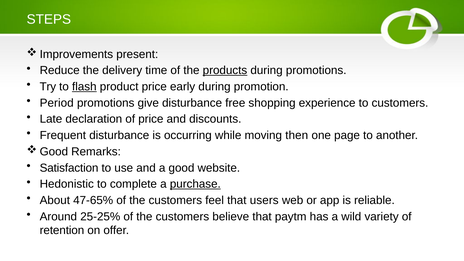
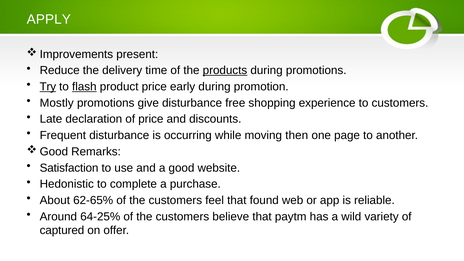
STEPS: STEPS -> APPLY
Try underline: none -> present
Period: Period -> Mostly
purchase underline: present -> none
47-65%: 47-65% -> 62-65%
users: users -> found
25-25%: 25-25% -> 64-25%
retention: retention -> captured
